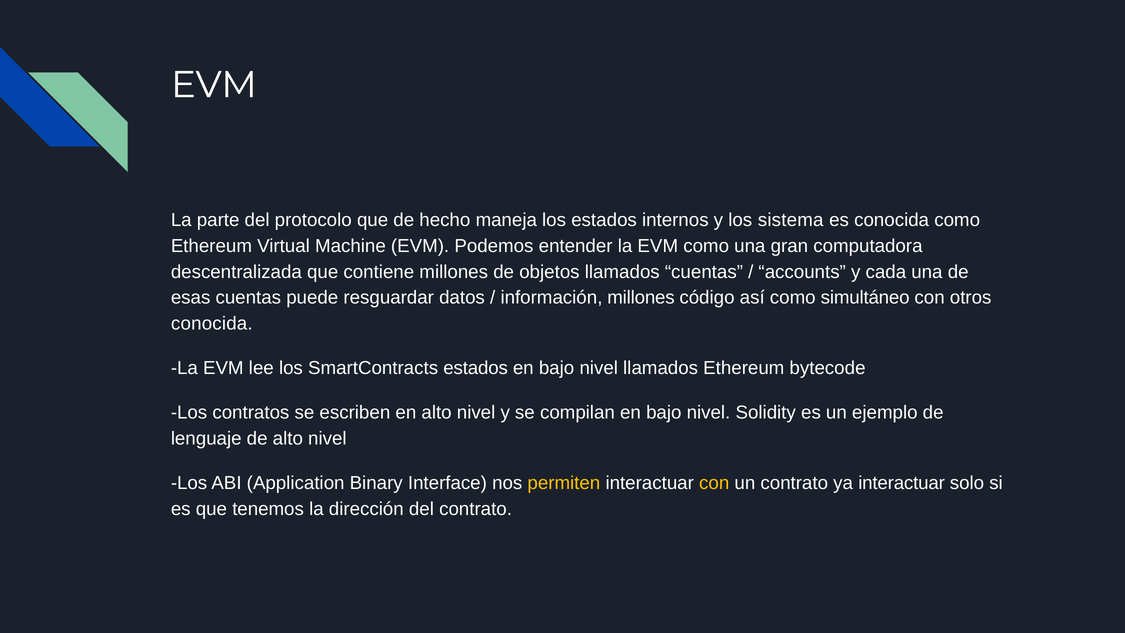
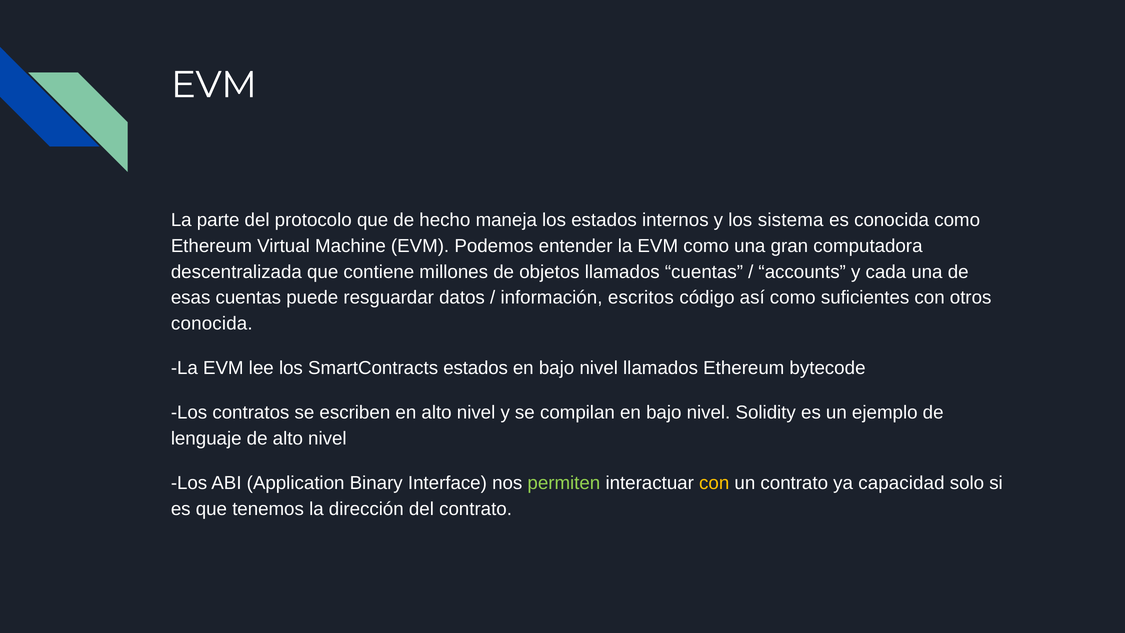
información millones: millones -> escritos
simultáneo: simultáneo -> suficientes
permiten colour: yellow -> light green
ya interactuar: interactuar -> capacidad
